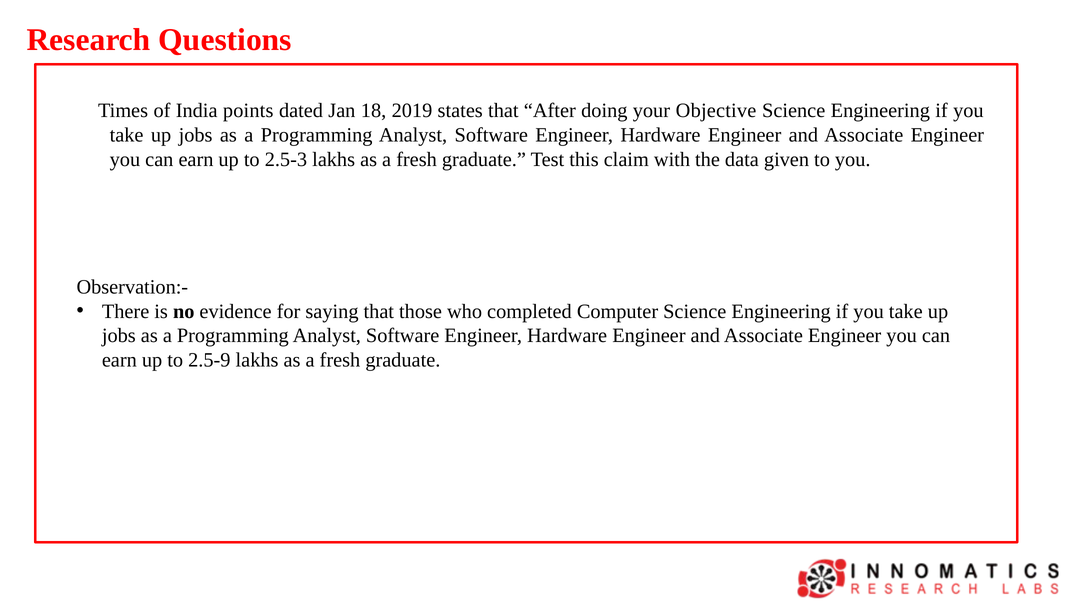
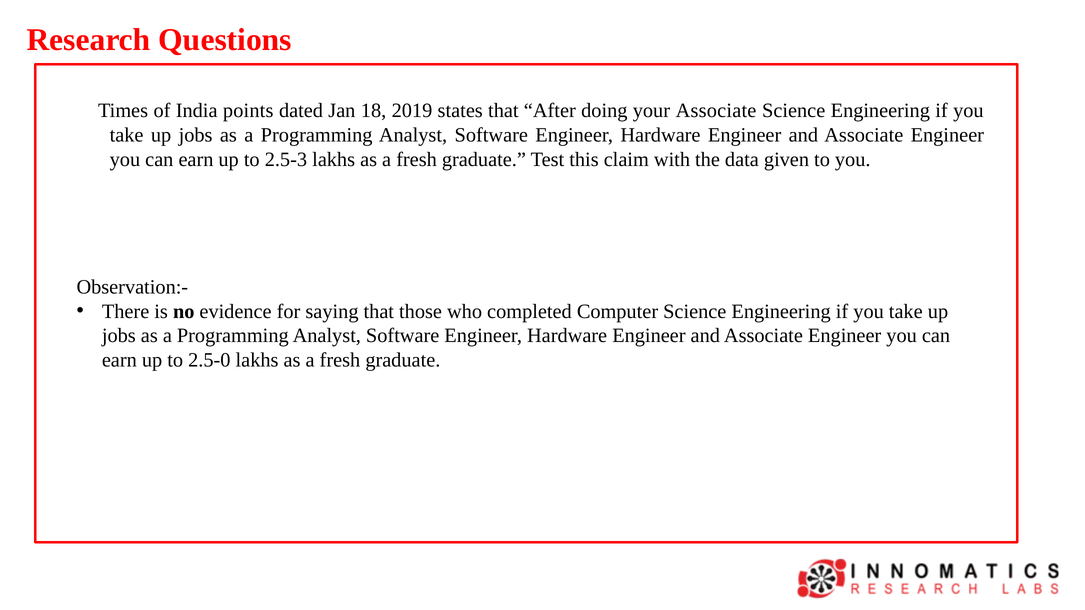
your Objective: Objective -> Associate
2.5-9: 2.5-9 -> 2.5-0
